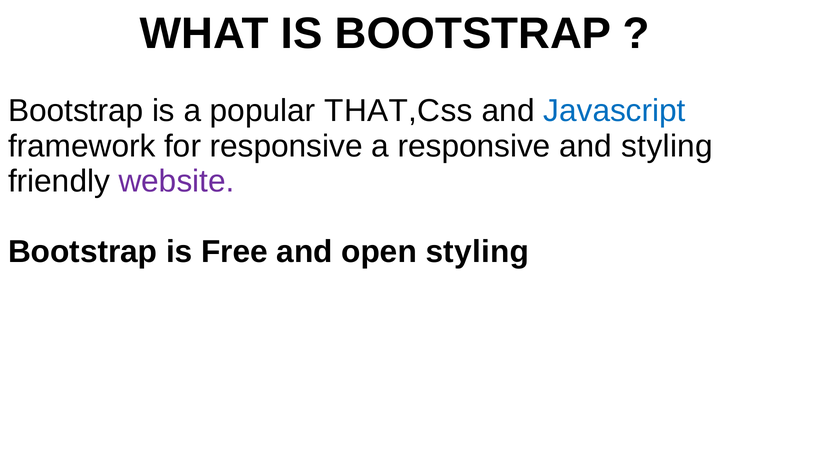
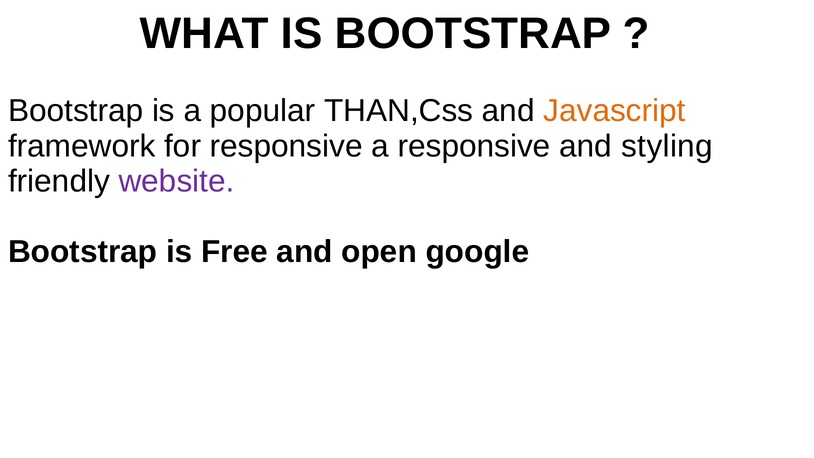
THAT,Css: THAT,Css -> THAN,Css
Javascript colour: blue -> orange
open styling: styling -> google
